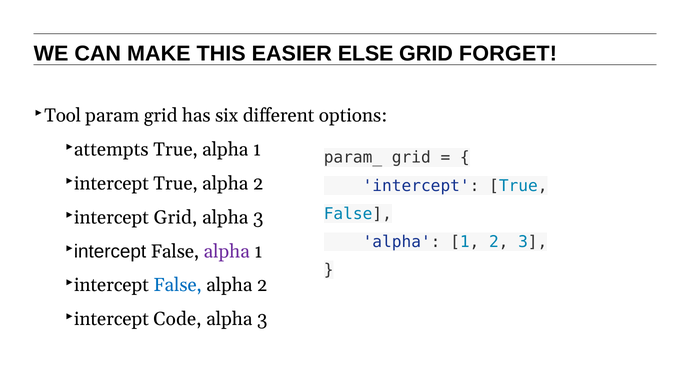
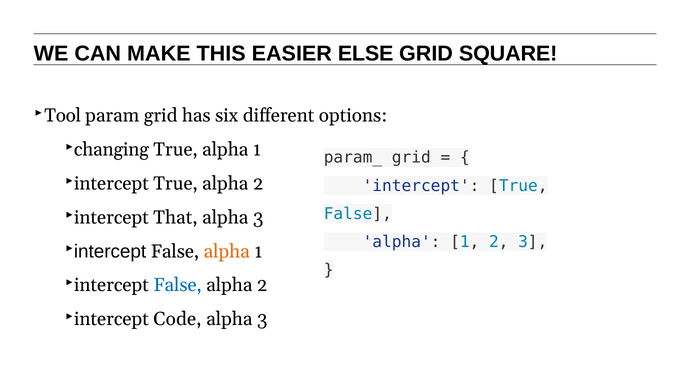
FORGET: FORGET -> SQUARE
attempts: attempts -> changing
intercept Grid: Grid -> That
alpha at (227, 252) colour: purple -> orange
